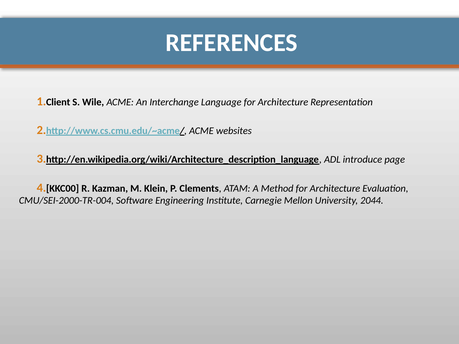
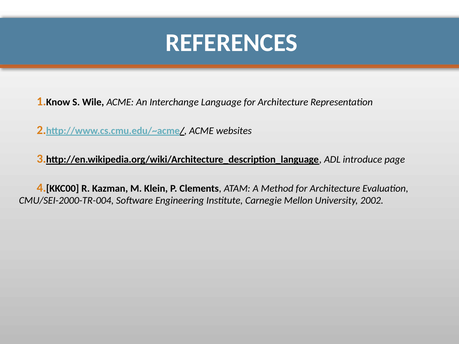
Client: Client -> Know
2044: 2044 -> 2002
